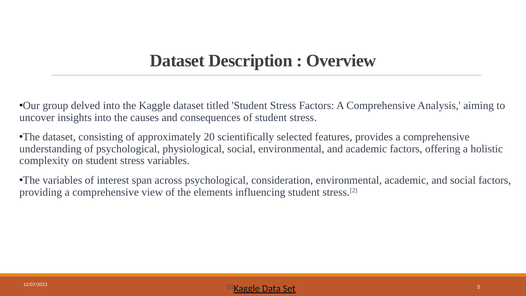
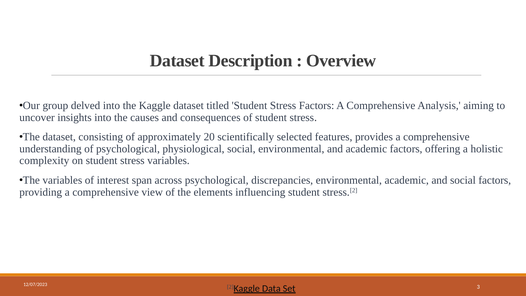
consideration: consideration -> discrepancies
